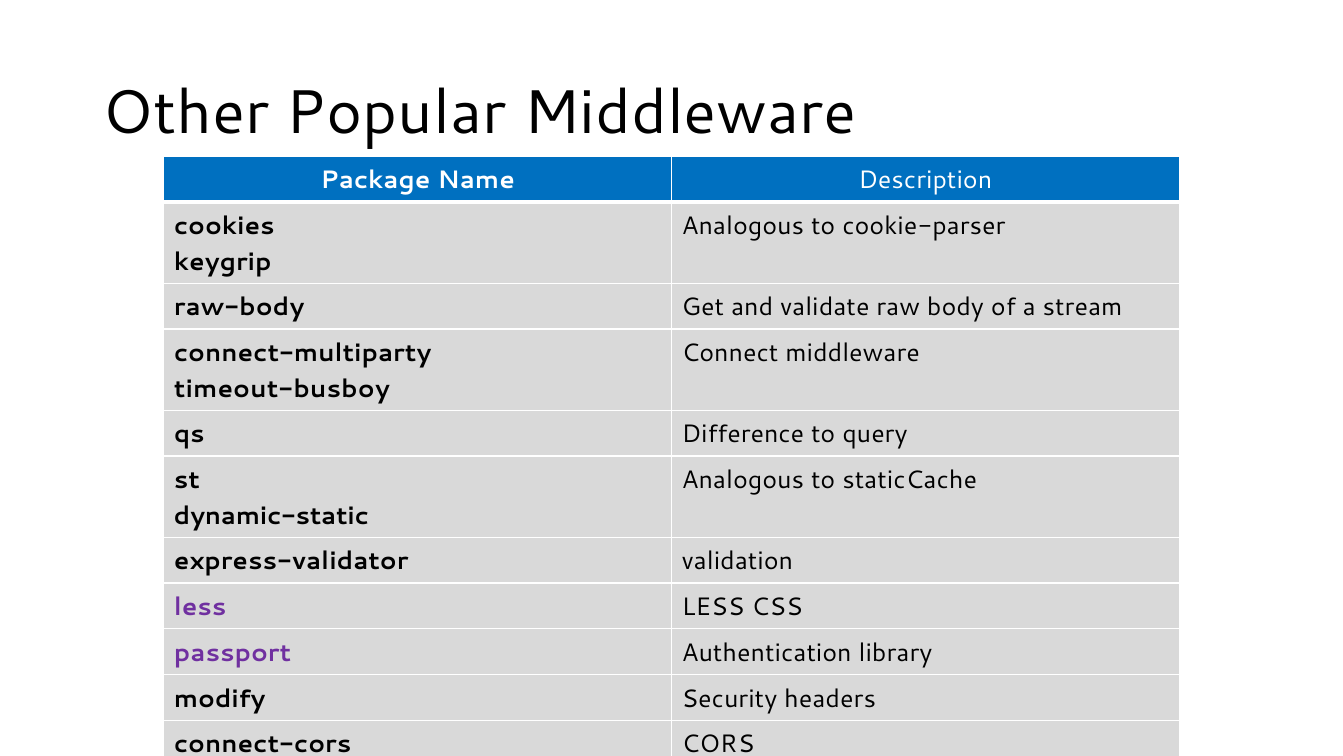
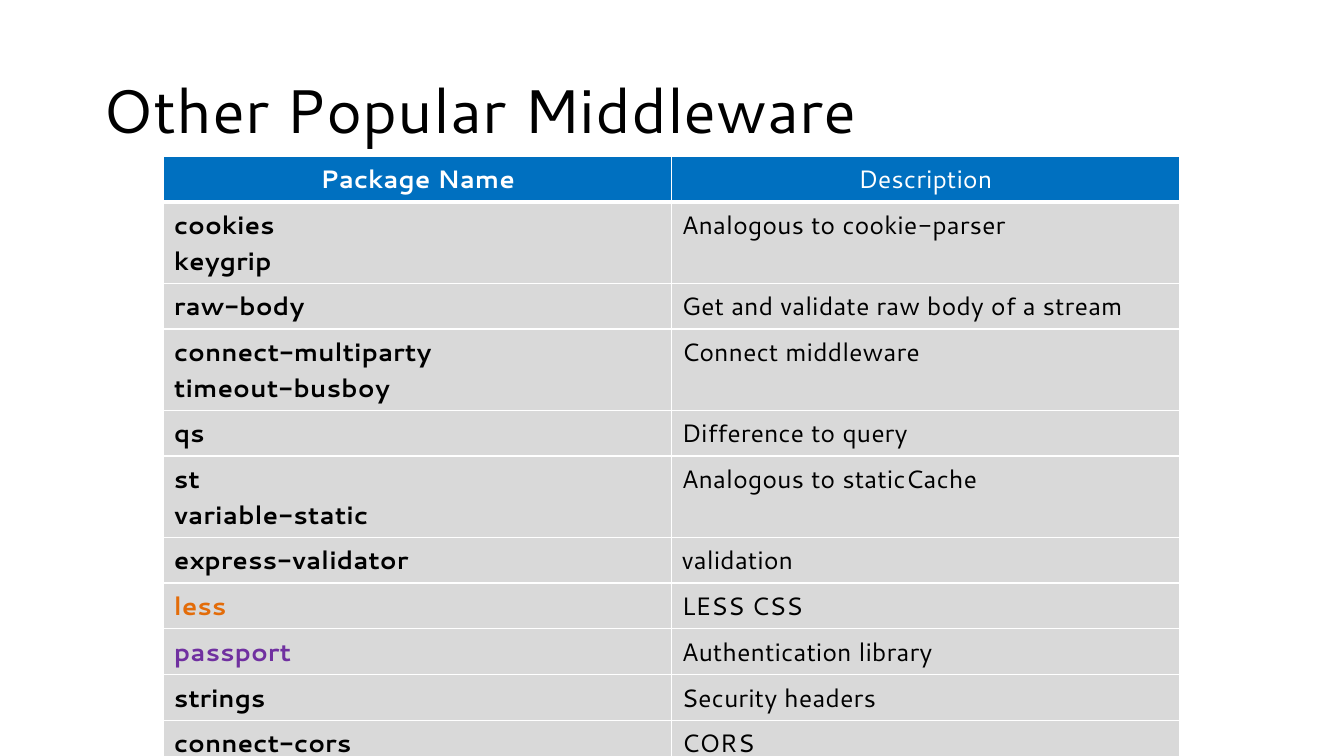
dynamic-static: dynamic-static -> variable-static
less at (200, 607) colour: purple -> orange
modify: modify -> strings
